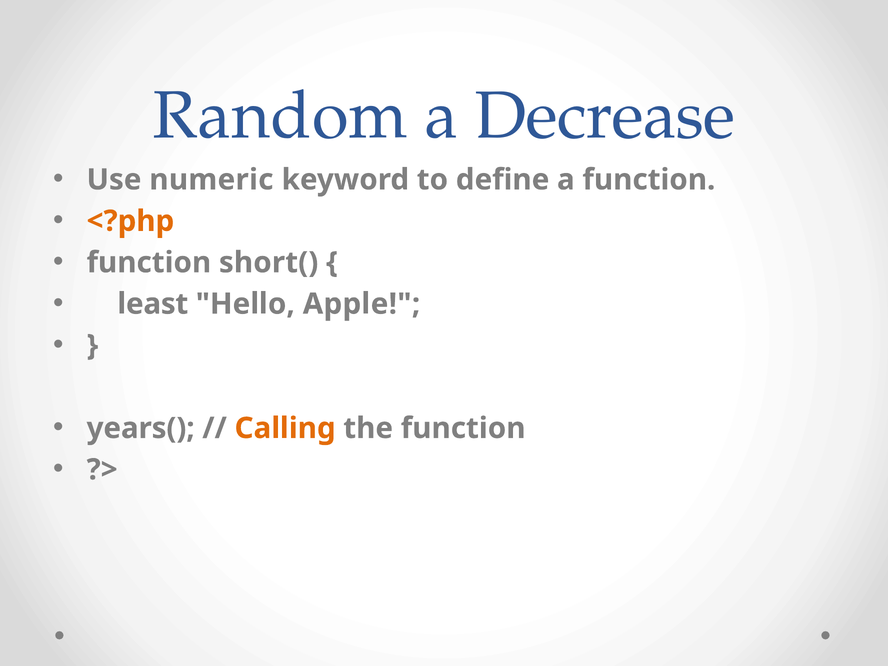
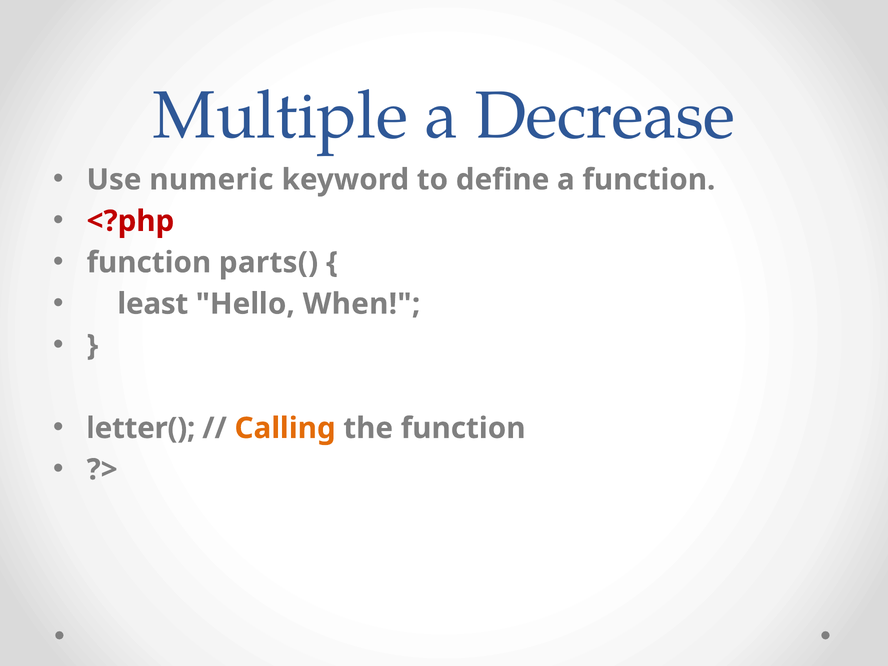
Random: Random -> Multiple
<?php colour: orange -> red
short(: short( -> parts(
Apple: Apple -> When
years(: years( -> letter(
